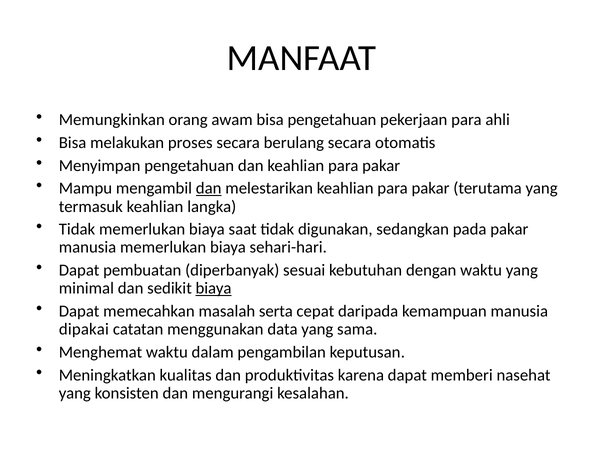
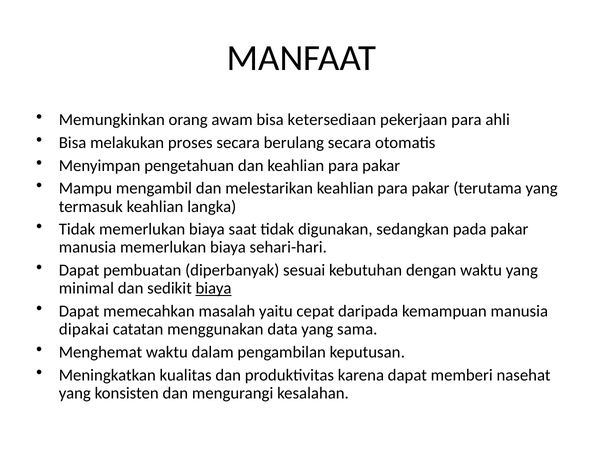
bisa pengetahuan: pengetahuan -> ketersediaan
dan at (209, 188) underline: present -> none
serta: serta -> yaitu
